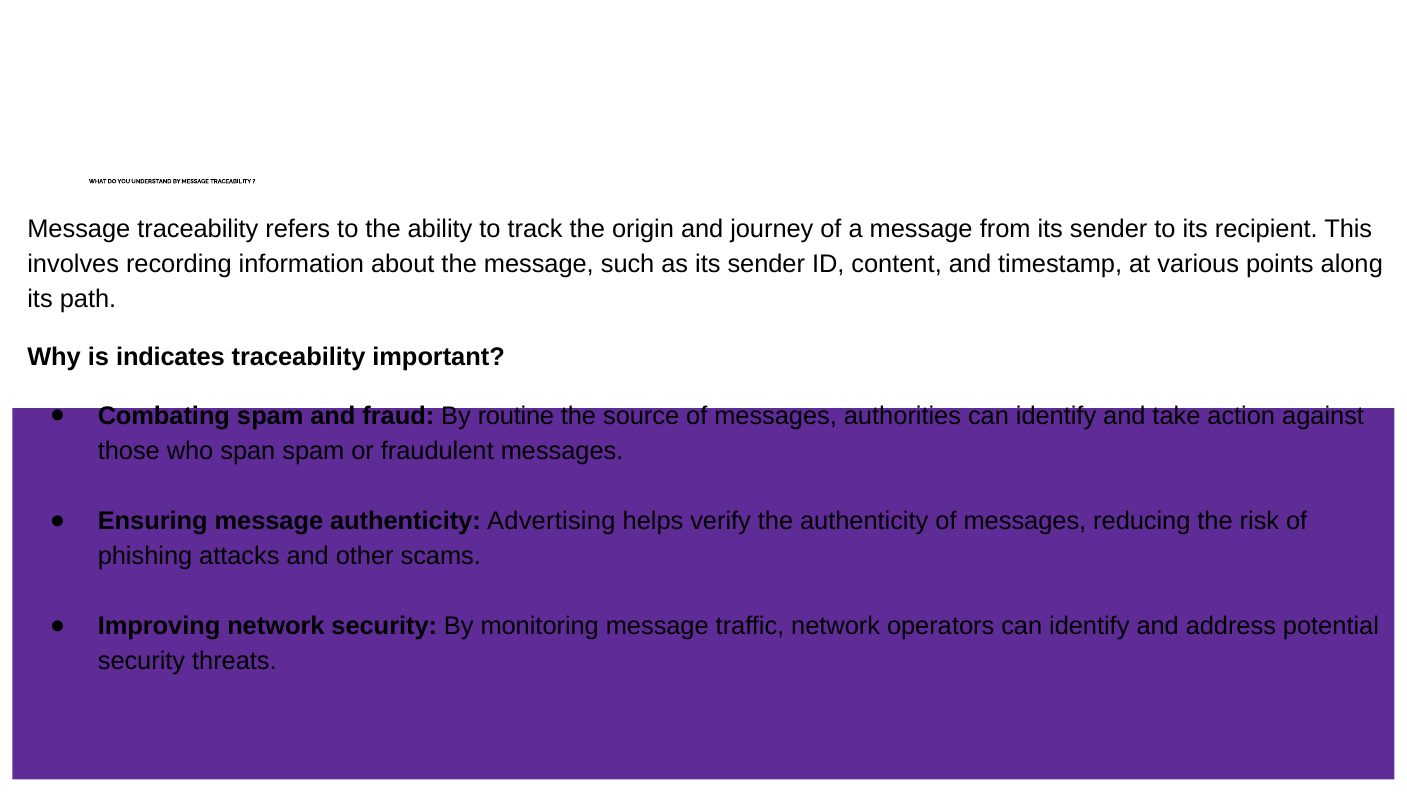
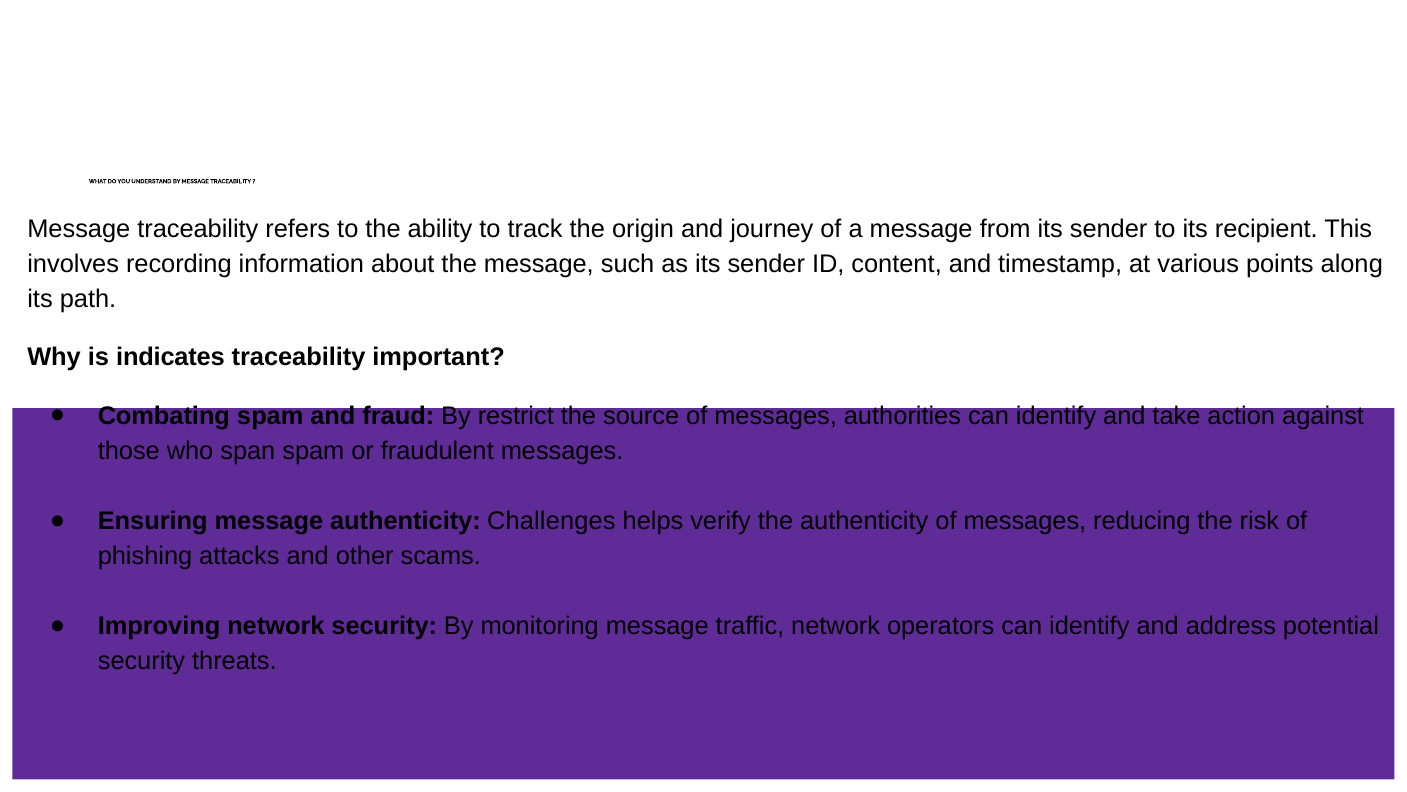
routine: routine -> restrict
Advertising: Advertising -> Challenges
